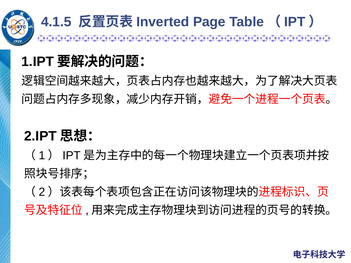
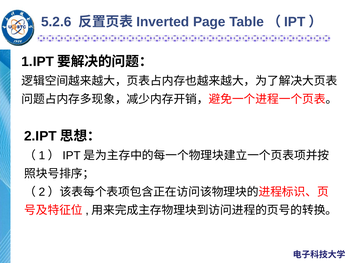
4.1.5: 4.1.5 -> 5.2.6
